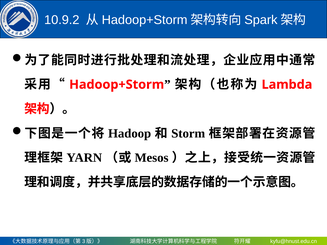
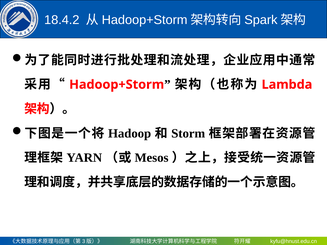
10.9.2: 10.9.2 -> 18.4.2
